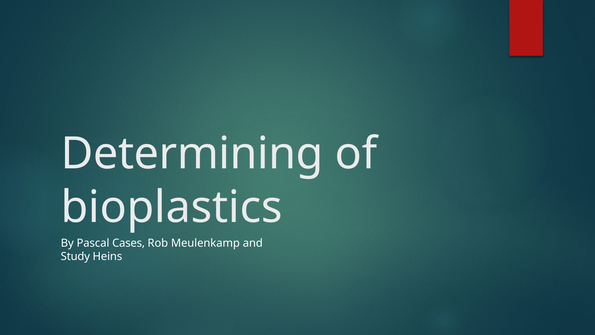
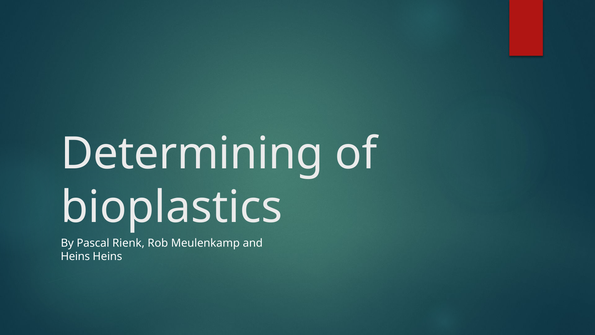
Cases: Cases -> Rienk
Study at (75, 256): Study -> Heins
